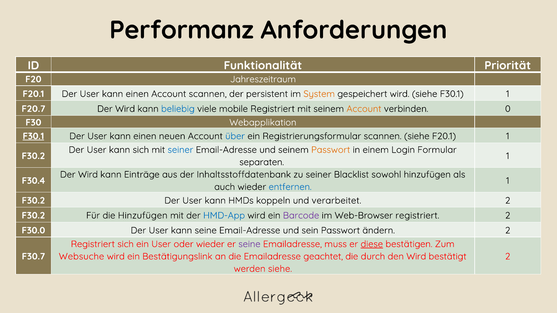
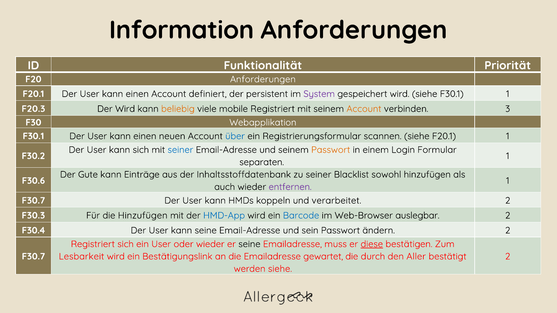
Performanz: Performanz -> Information
F20 Jahreszeitraum: Jahreszeitraum -> Anforderungen
Account scannen: scannen -> definiert
System colour: orange -> purple
F20.7: F20.7 -> F20.3
beliebig colour: blue -> orange
0: 0 -> 3
F30.1 at (33, 136) underline: present -> none
Wird at (88, 175): Wird -> Gute
F30.4: F30.4 -> F30.6
entfernen colour: blue -> purple
F30.2 at (33, 201): F30.2 -> F30.7
F30.2 at (33, 216): F30.2 -> F30.3
Barcode colour: purple -> blue
Web-Browser registriert: registriert -> auslegbar
F30.0: F30.0 -> F30.4
seine at (249, 244) colour: purple -> black
Websuche: Websuche -> Lesbarkeit
geachtet: geachtet -> gewartet
den Wird: Wird -> Aller
